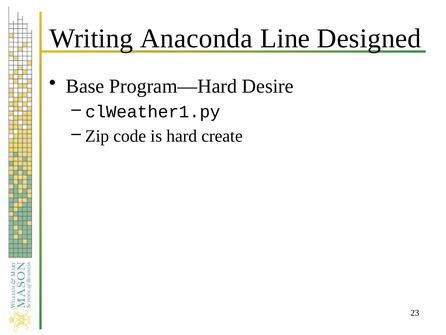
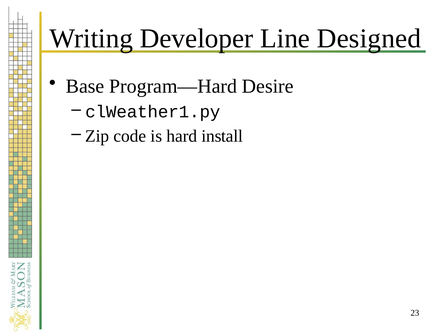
Anaconda: Anaconda -> Developer
create: create -> install
